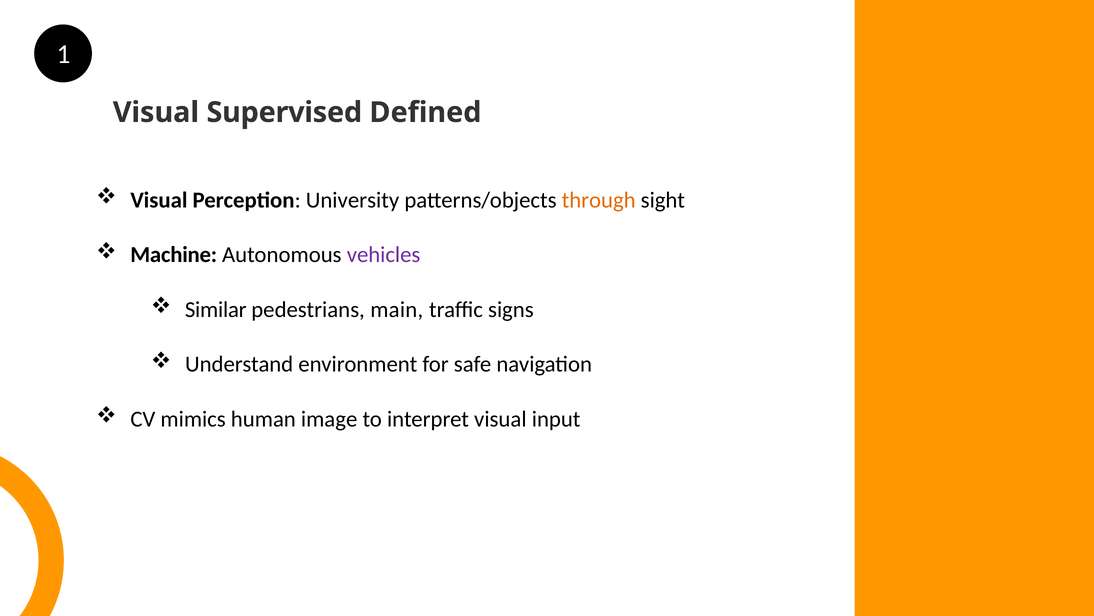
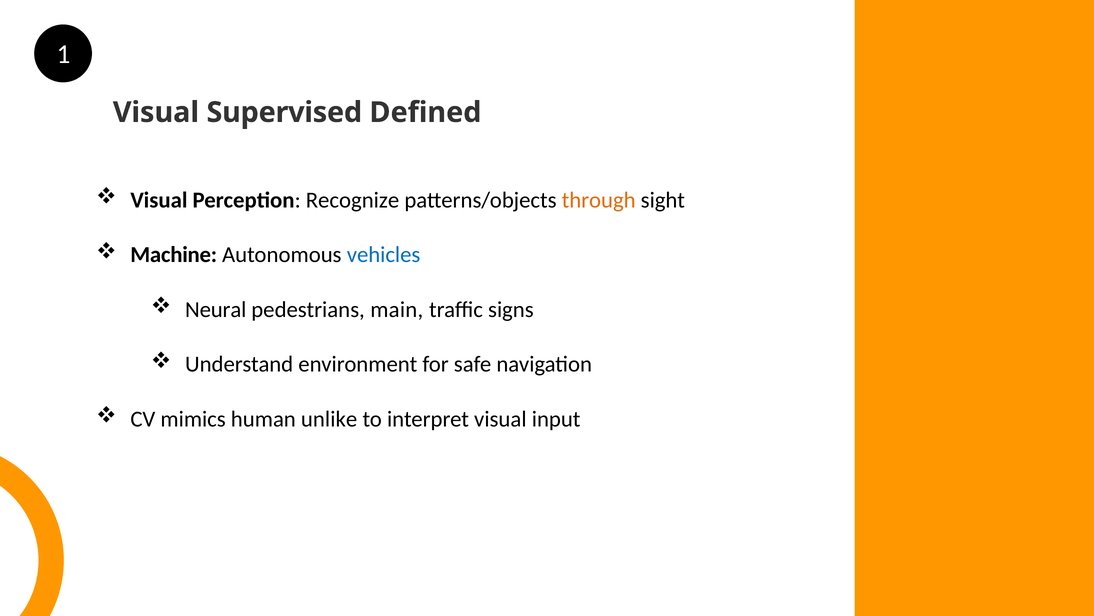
University: University -> Recognize
vehicles colour: purple -> blue
Similar: Similar -> Neural
image: image -> unlike
